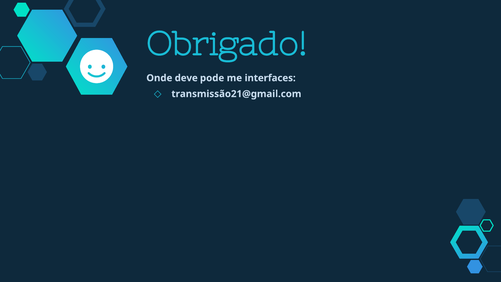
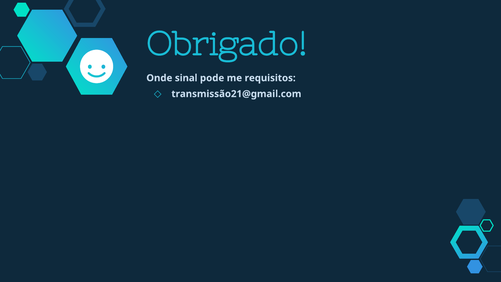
deve: deve -> sinal
interfaces: interfaces -> requisitos
